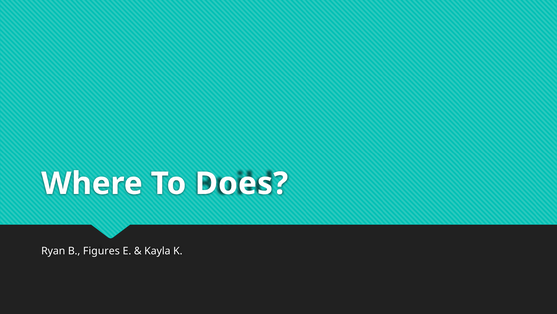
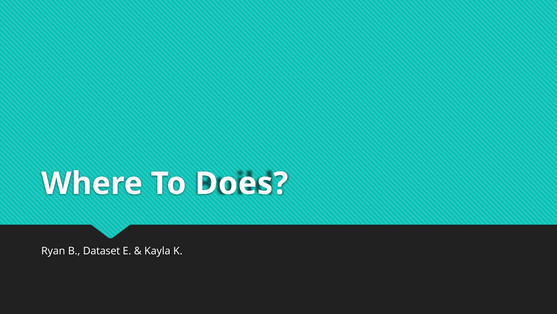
Figures: Figures -> Dataset
